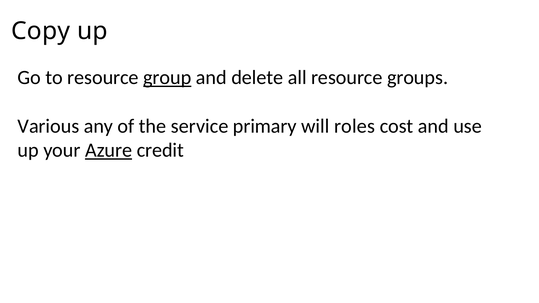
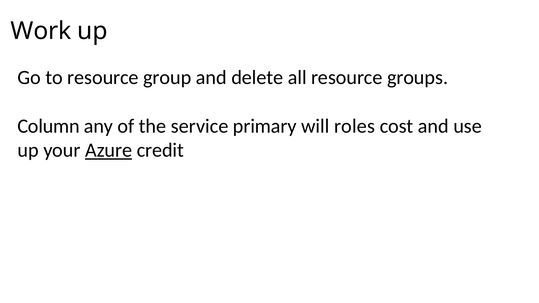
Copy: Copy -> Work
group underline: present -> none
Various: Various -> Column
